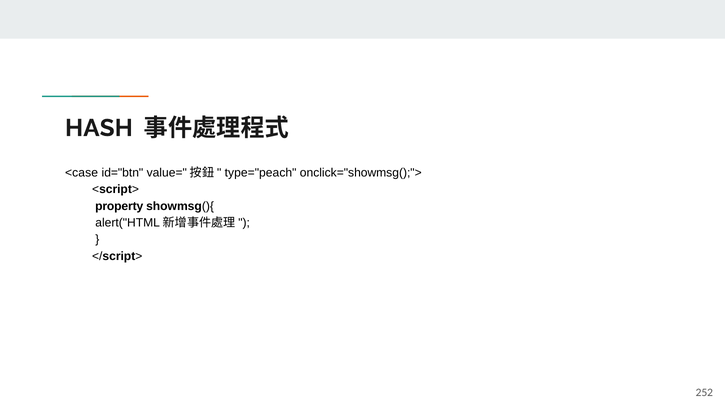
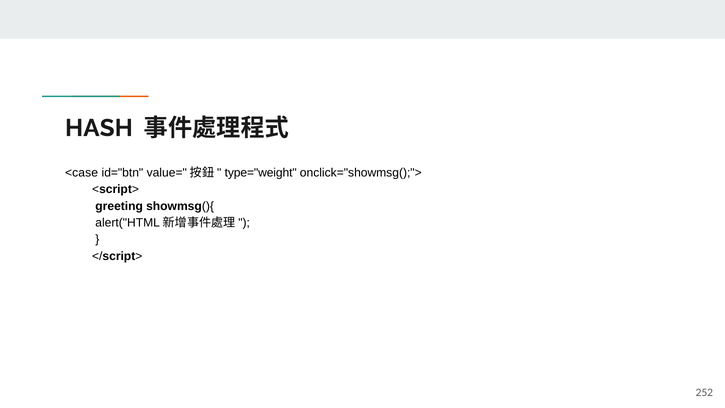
type="peach: type="peach -> type="weight
property: property -> greeting
